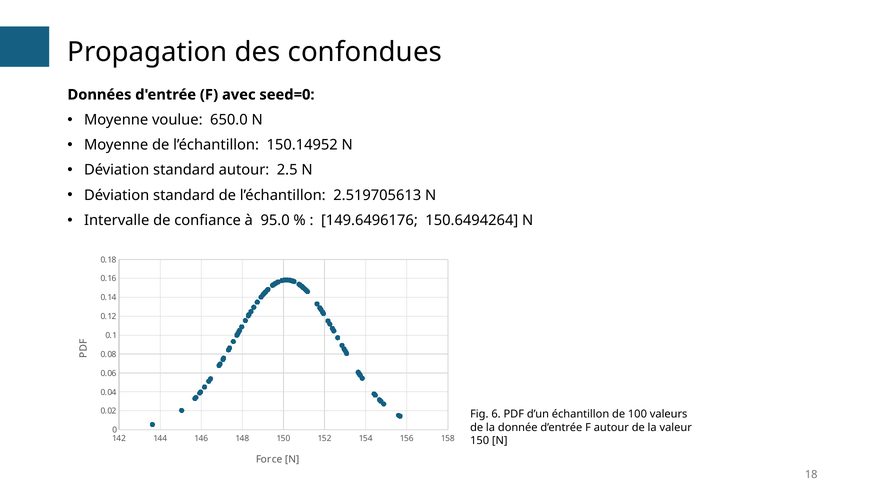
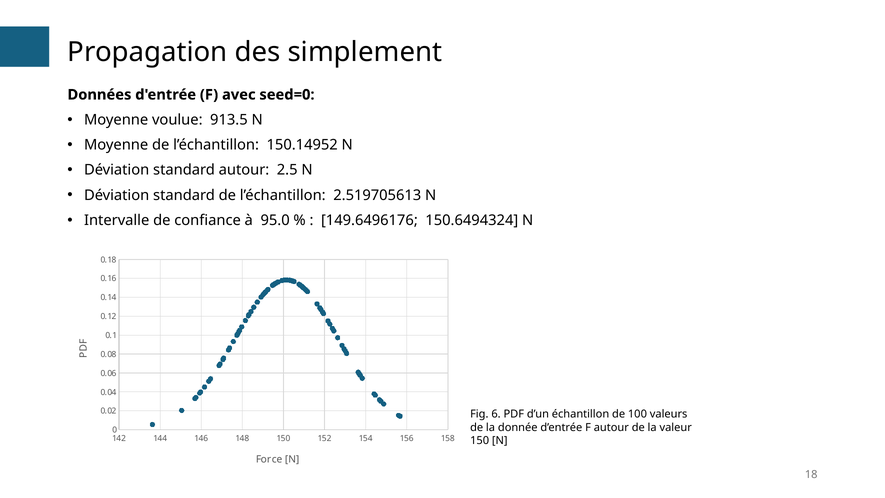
confondues: confondues -> simplement
650.0: 650.0 -> 913.5
150.6494264: 150.6494264 -> 150.6494324
